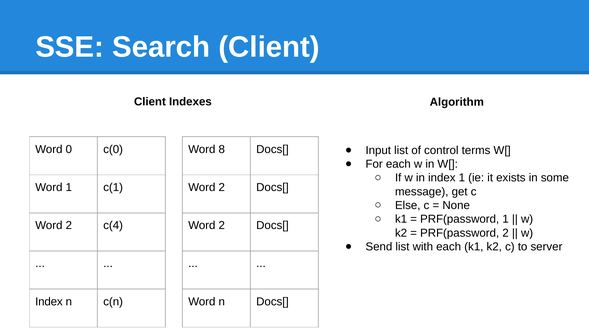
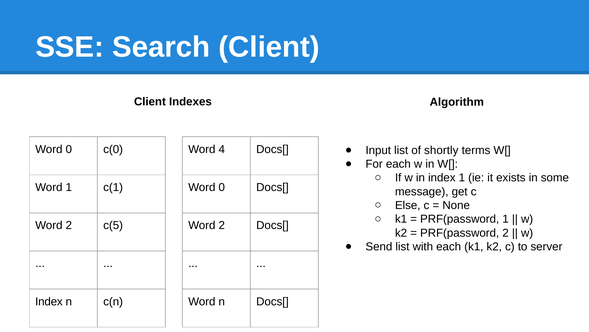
8: 8 -> 4
control: control -> shortly
2 at (222, 187): 2 -> 0
c(4: c(4 -> c(5
